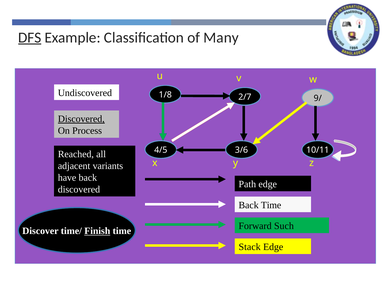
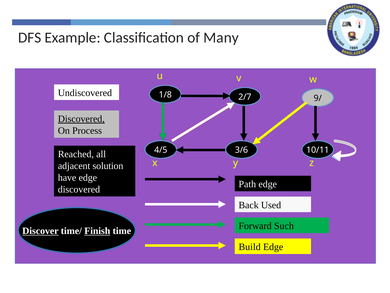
DFS underline: present -> none
variants: variants -> solution
have back: back -> edge
Back Time: Time -> Used
Discover underline: none -> present
Stack: Stack -> Build
